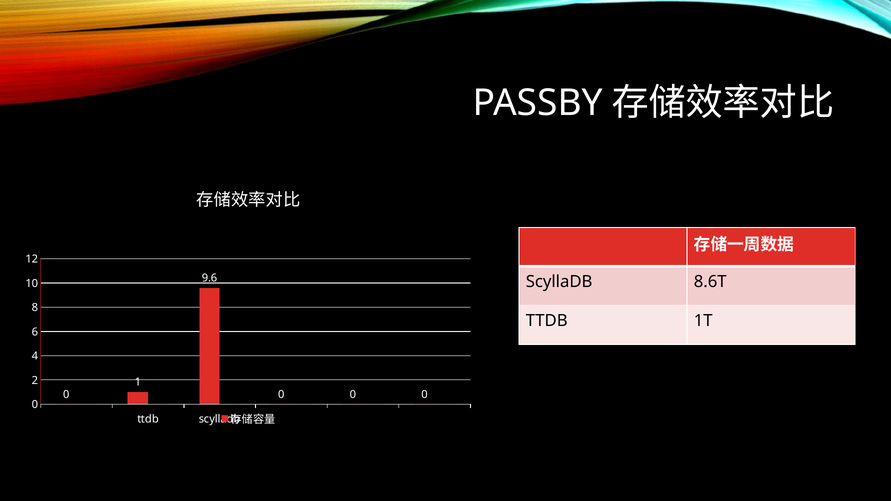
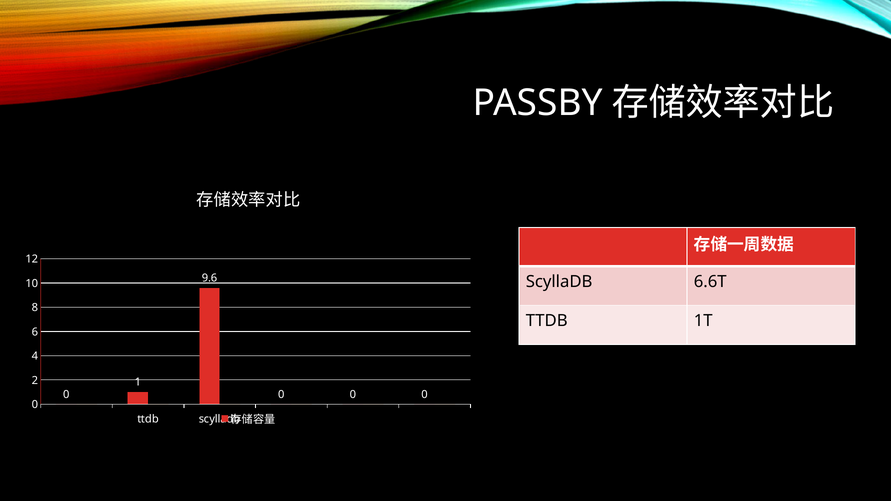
8.6T: 8.6T -> 6.6T
